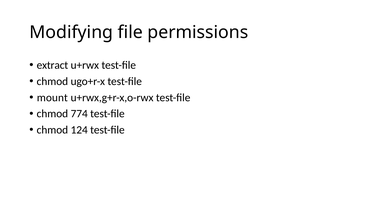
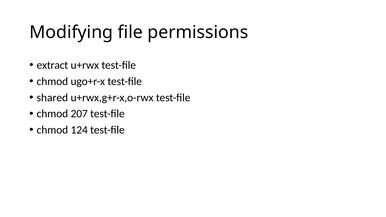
mount: mount -> shared
774: 774 -> 207
